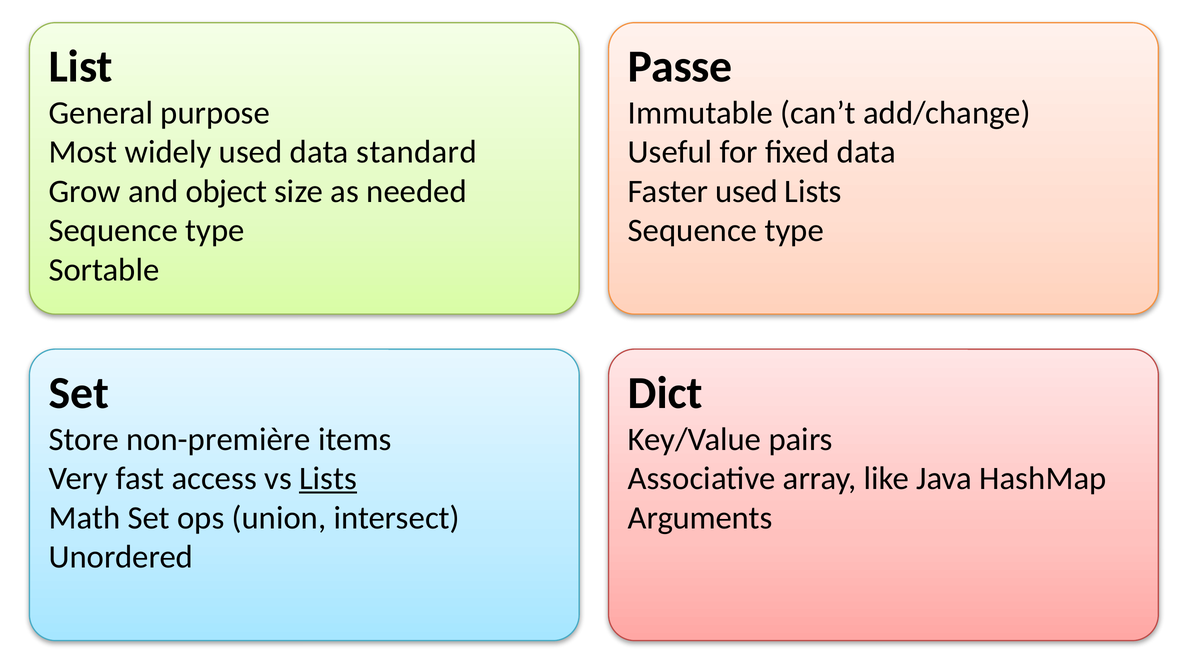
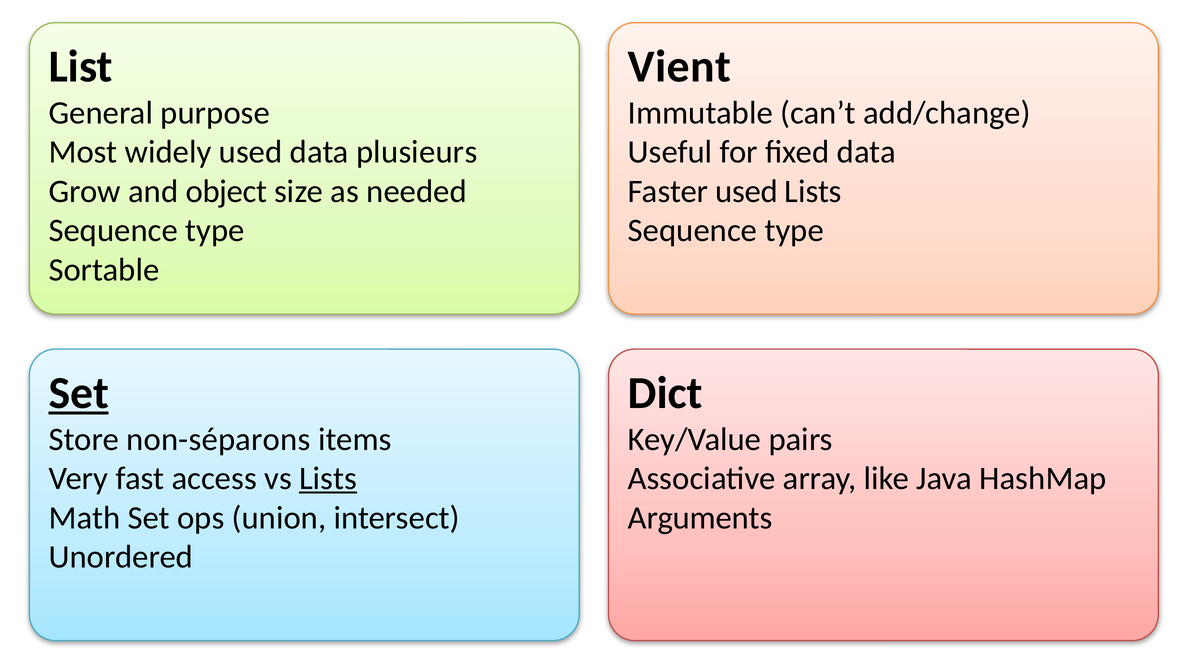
Passe: Passe -> Vient
standard: standard -> plusieurs
Set at (79, 394) underline: none -> present
non-première: non-première -> non-séparons
